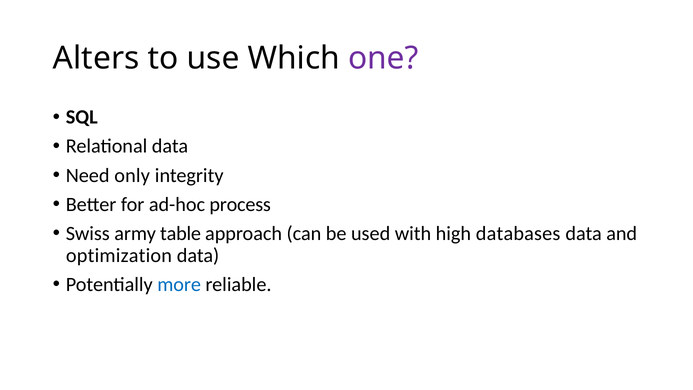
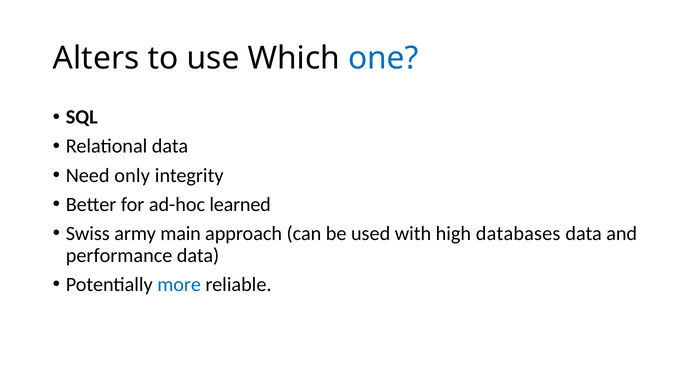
one colour: purple -> blue
process: process -> learned
table: table -> main
optimization: optimization -> performance
